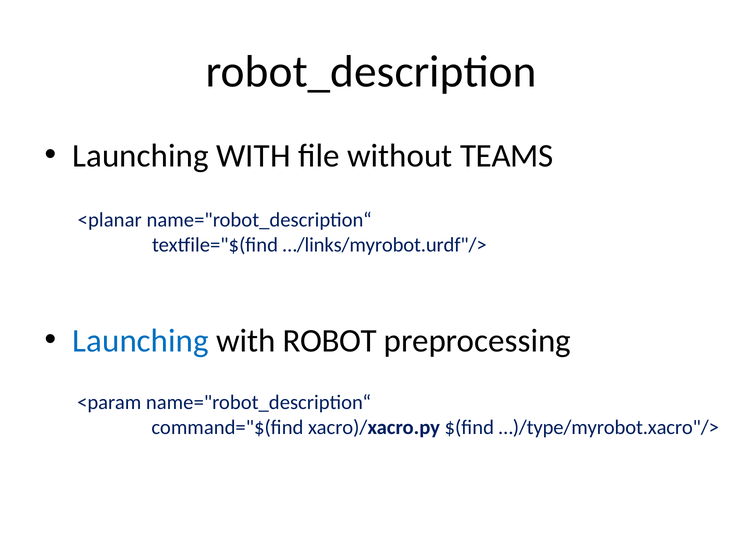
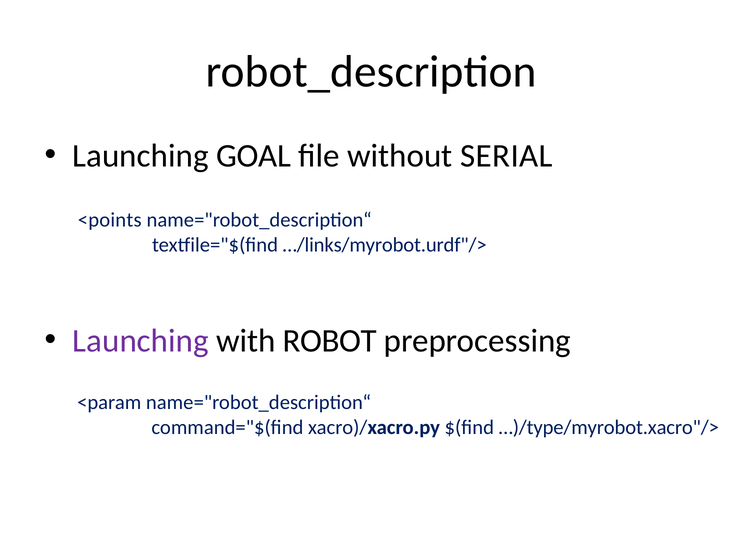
WITH at (253, 156): WITH -> GOAL
TEAMS: TEAMS -> SERIAL
<planar: <planar -> <points
Launching at (141, 341) colour: blue -> purple
